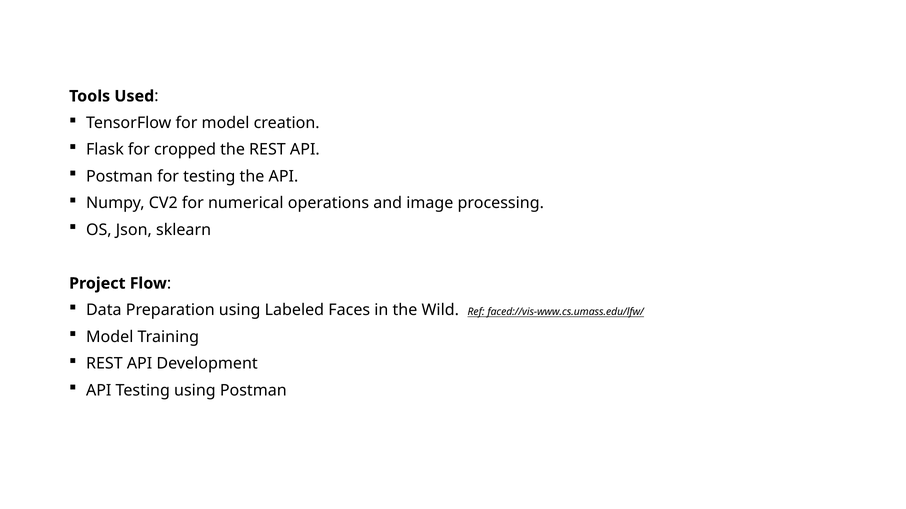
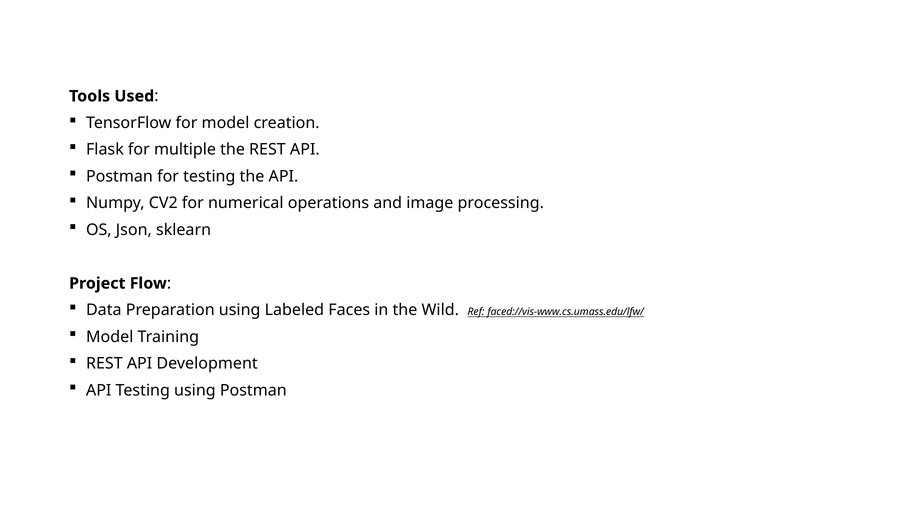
cropped: cropped -> multiple
